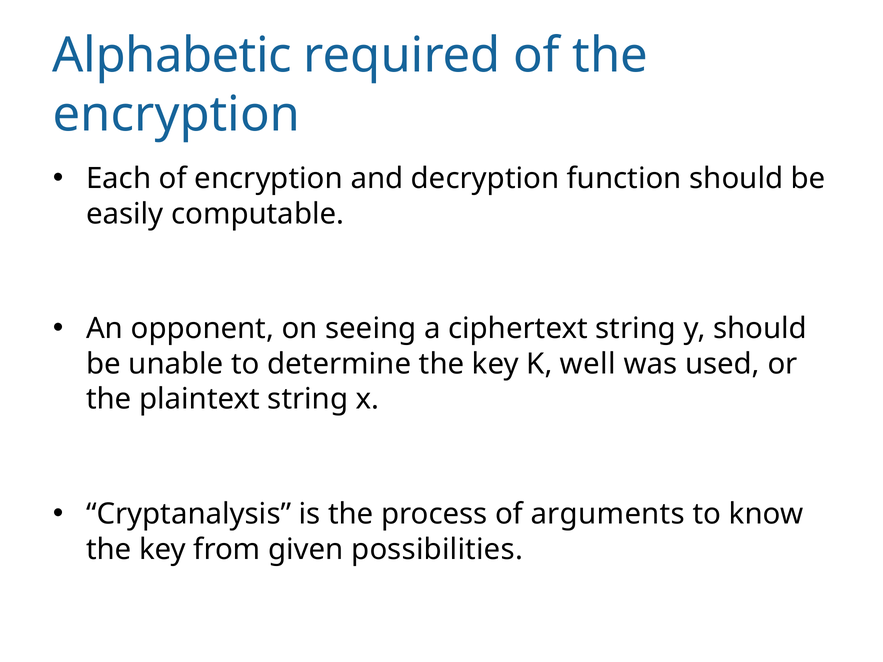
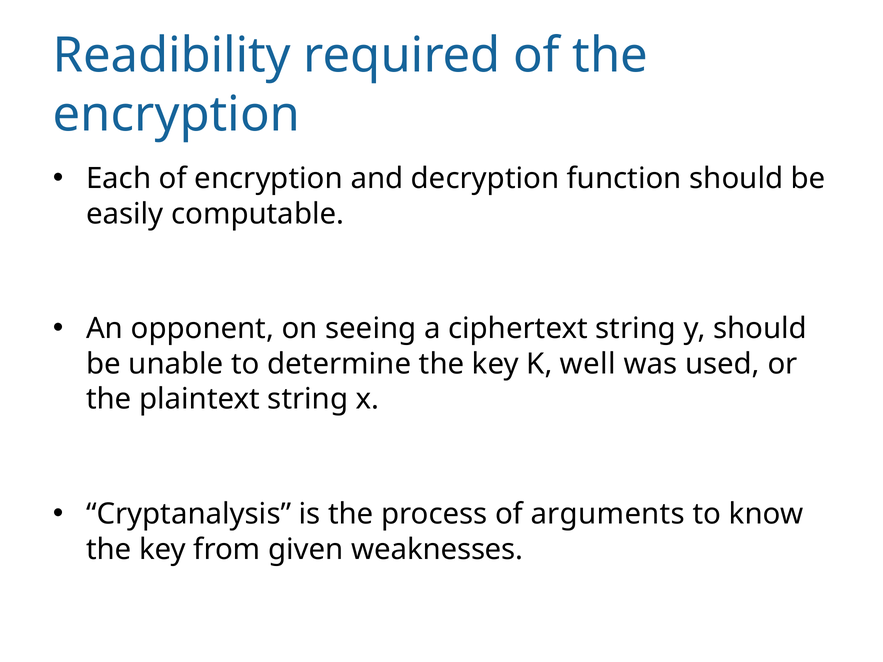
Alphabetic: Alphabetic -> Readibility
possibilities: possibilities -> weaknesses
